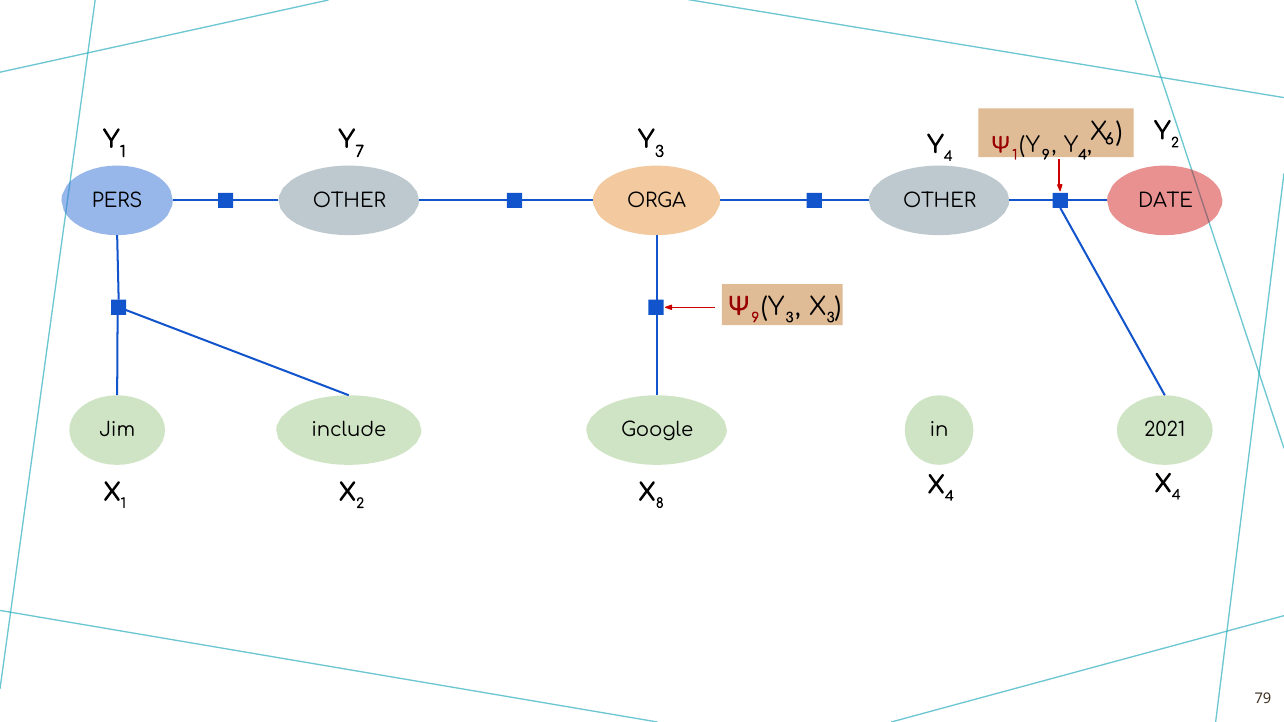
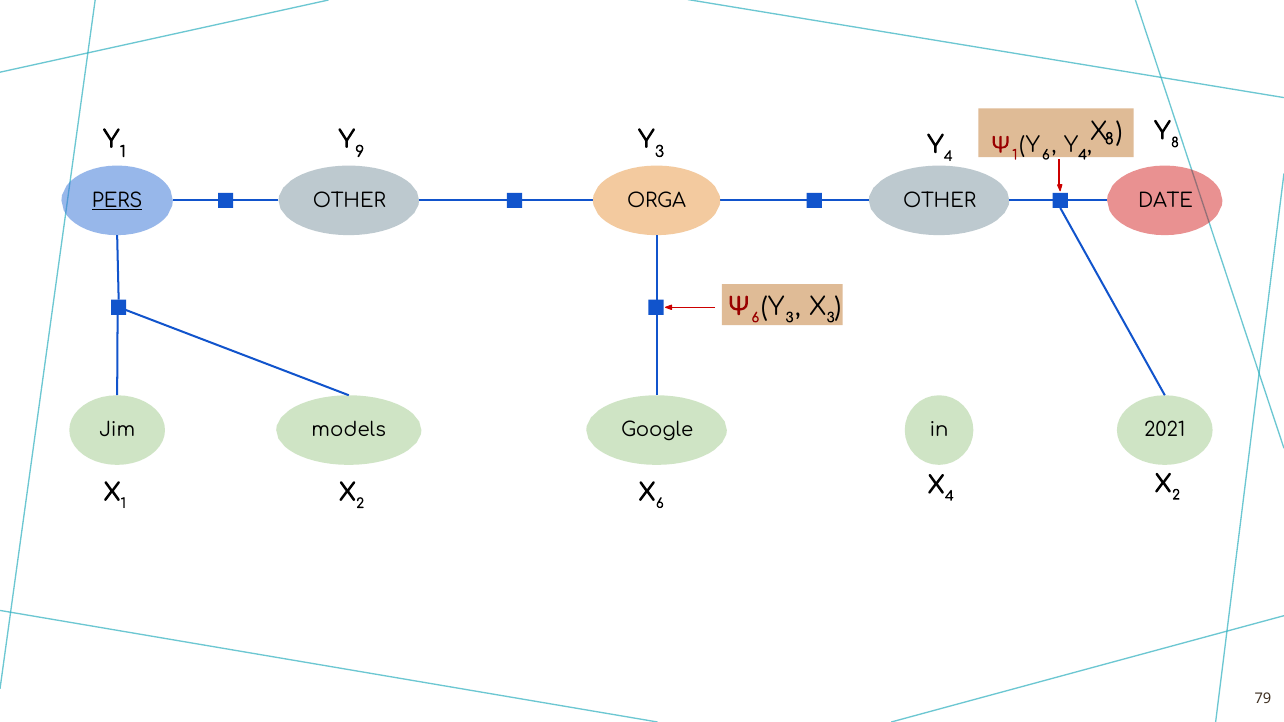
Y 2: 2 -> 8
7: 7 -> 9
Y 9: 9 -> 6
6 at (1109, 139): 6 -> 8
PERS underline: none -> present
9 at (755, 318): 9 -> 6
include: include -> models
4 at (1176, 495): 4 -> 2
X 8: 8 -> 6
